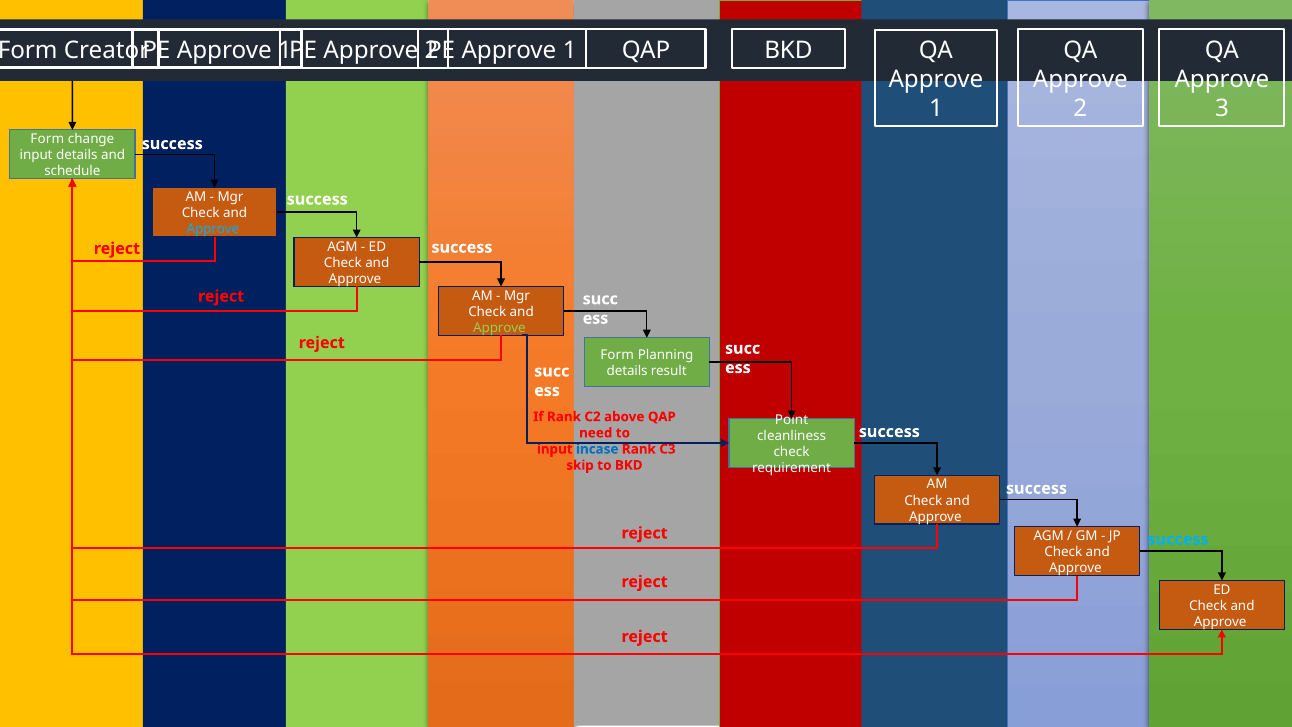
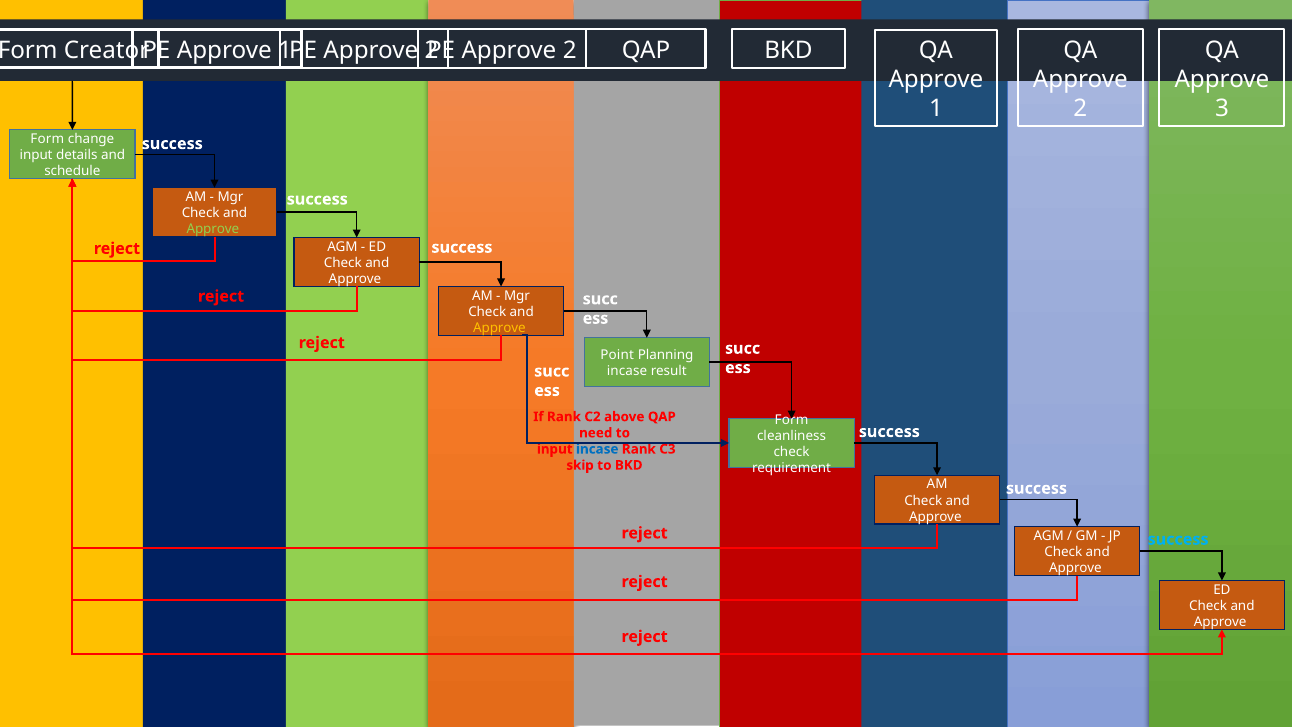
1 at (570, 50): 1 -> 2
Approve at (213, 229) colour: light blue -> light green
Approve at (499, 328) colour: light green -> yellow
Form at (617, 355): Form -> Point
details at (627, 371): details -> incase
Point at (792, 420): Point -> Form
